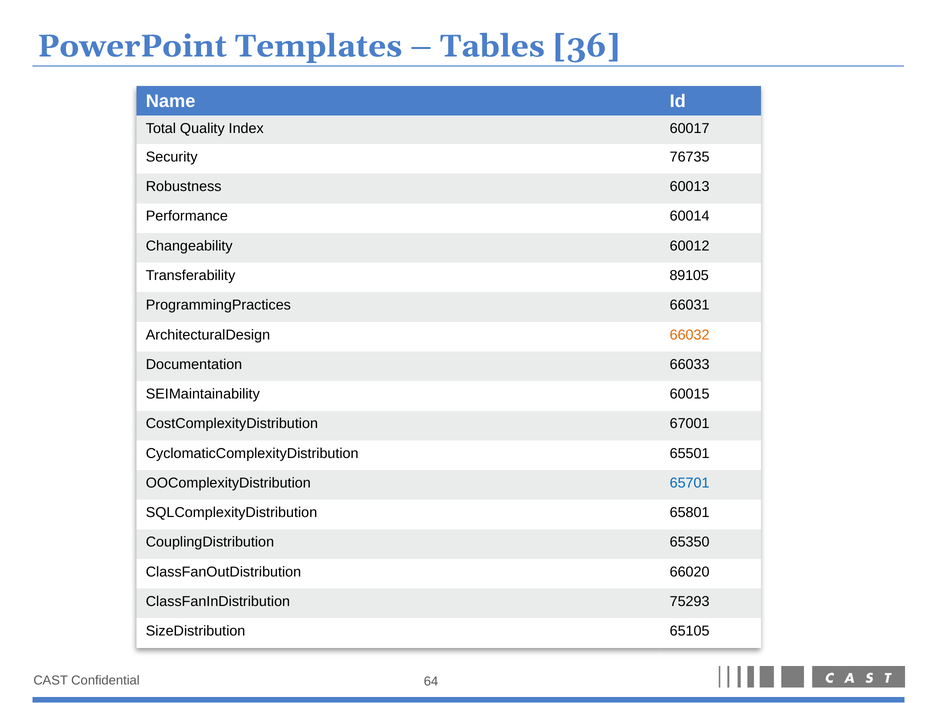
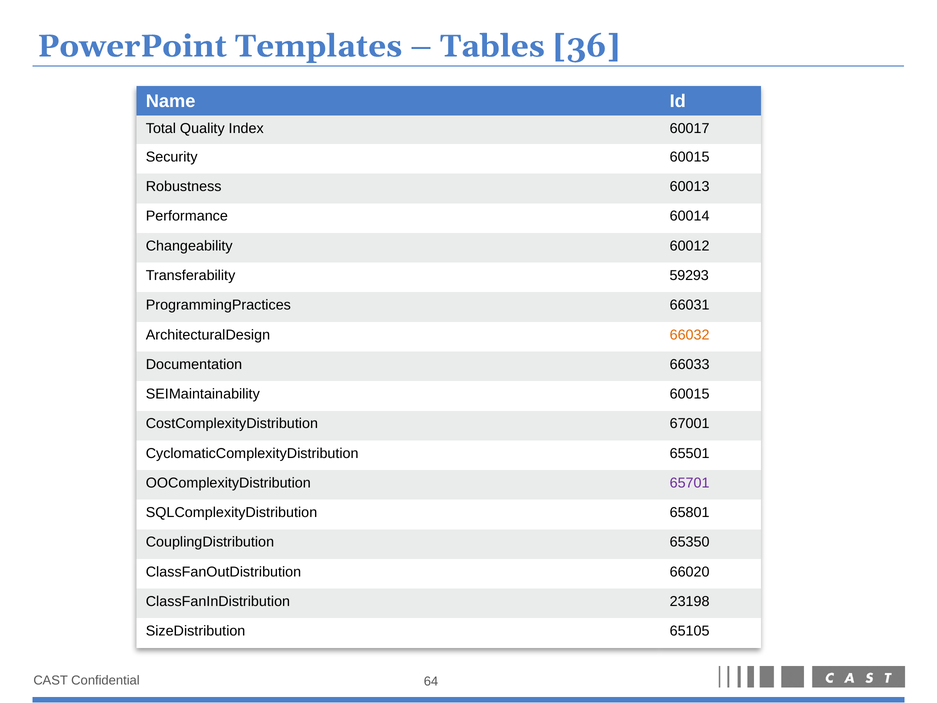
Security 76735: 76735 -> 60015
89105: 89105 -> 59293
65701 colour: blue -> purple
75293: 75293 -> 23198
